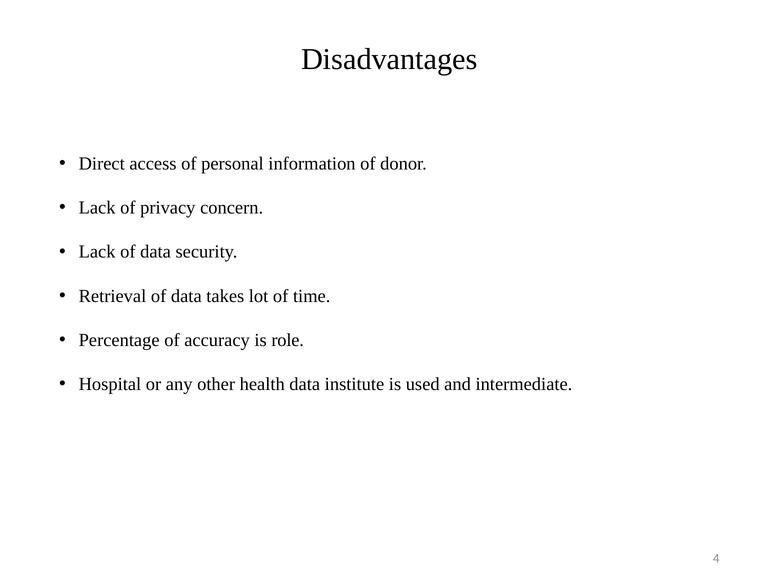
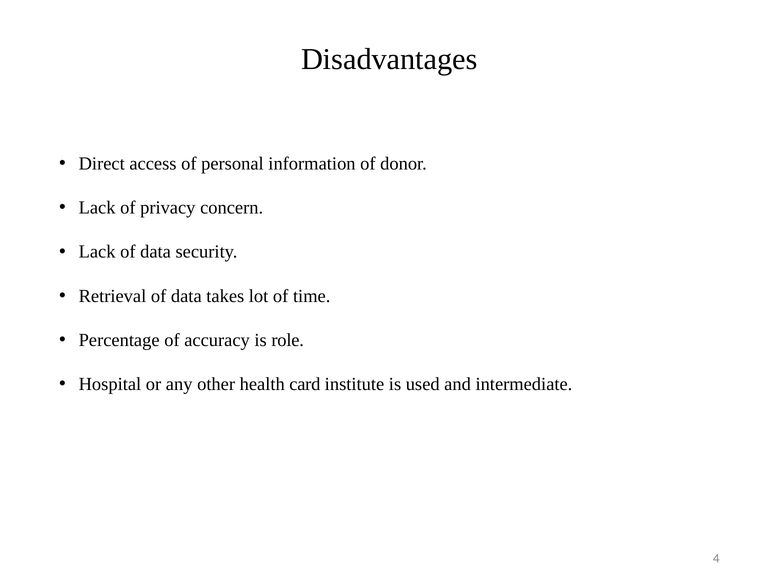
health data: data -> card
